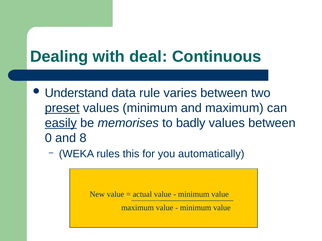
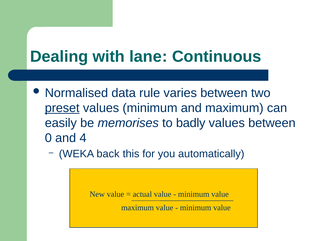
deal: deal -> lane
Understand: Understand -> Normalised
easily underline: present -> none
8: 8 -> 4
rules: rules -> back
